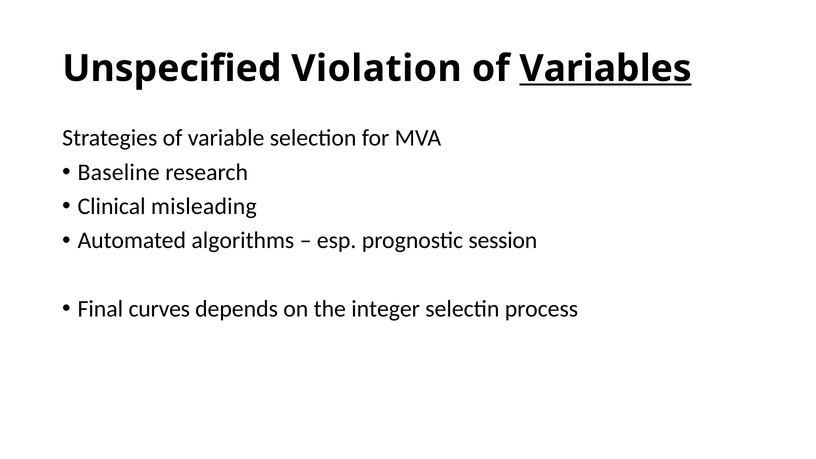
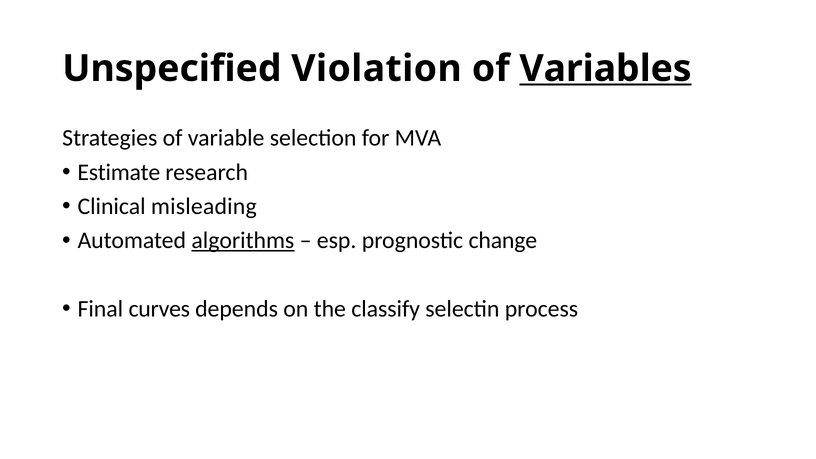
Baseline: Baseline -> Estimate
algorithms underline: none -> present
session: session -> change
integer: integer -> classify
